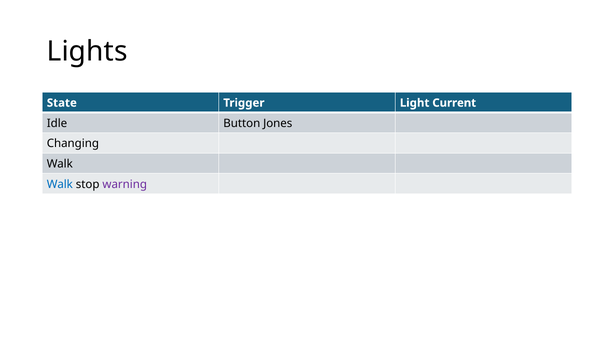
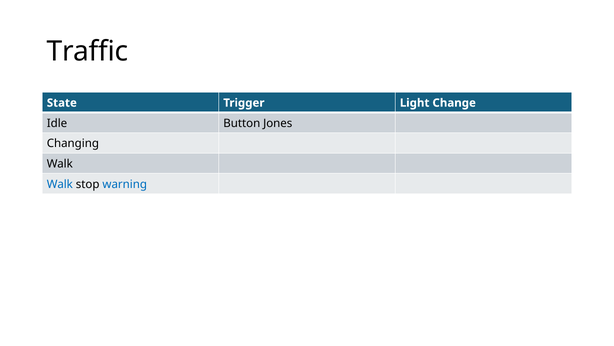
Lights: Lights -> Traffic
Current: Current -> Change
warning colour: purple -> blue
